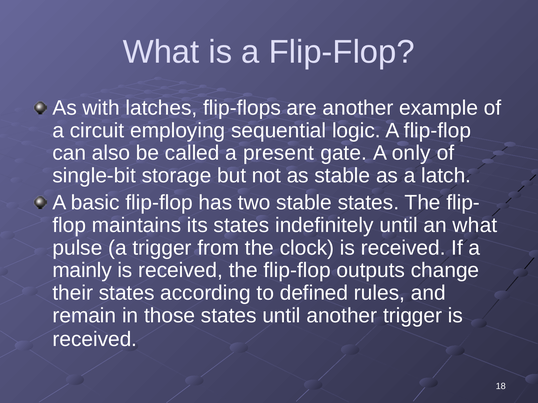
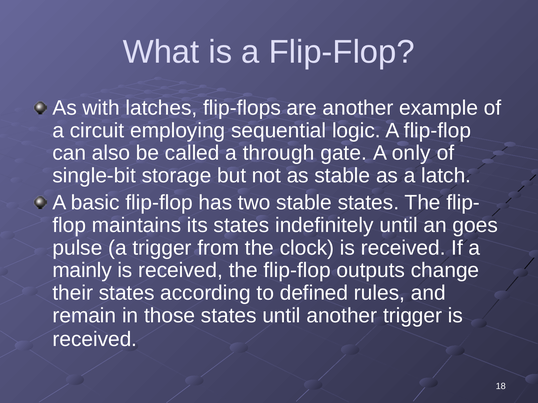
present: present -> through
an what: what -> goes
